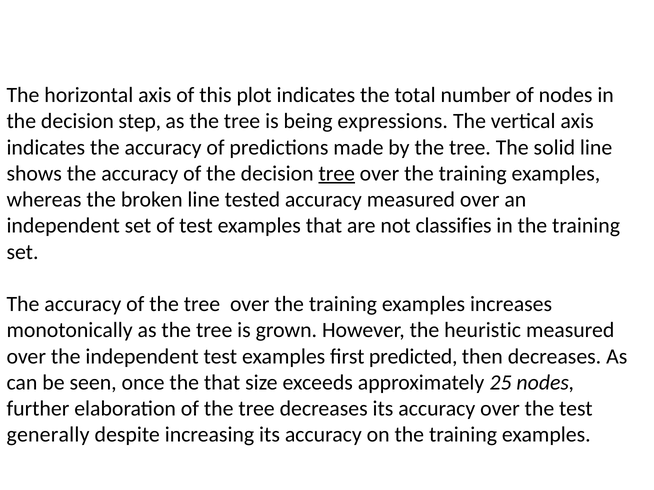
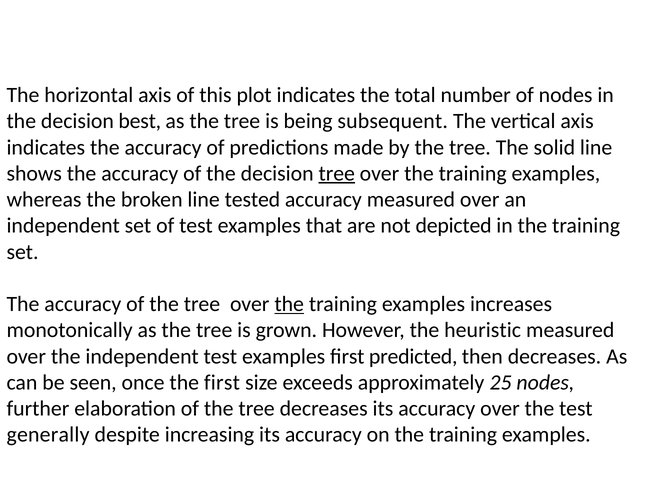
step: step -> best
expressions: expressions -> subsequent
classifies: classifies -> depicted
the at (289, 304) underline: none -> present
the that: that -> first
